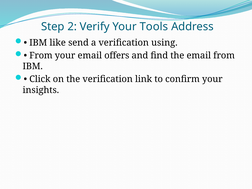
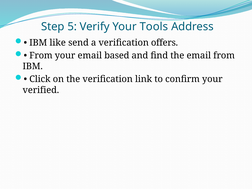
2: 2 -> 5
using: using -> offers
offers: offers -> based
insights: insights -> verified
